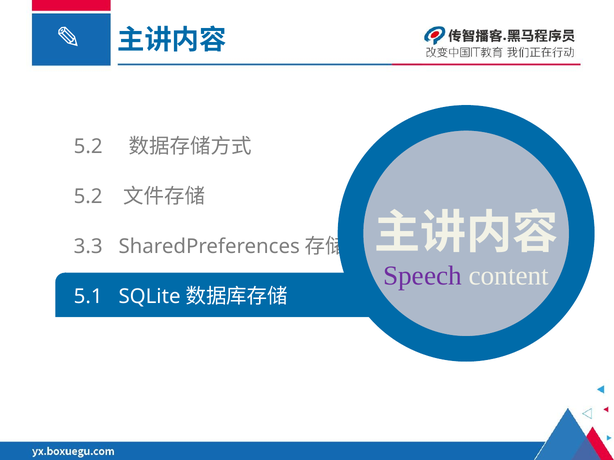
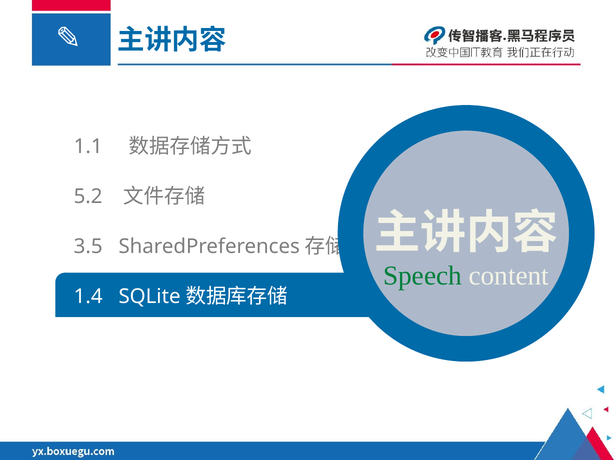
5.2 at (88, 147): 5.2 -> 1.1
3.3: 3.3 -> 3.5
Speech colour: purple -> green
5.1: 5.1 -> 1.4
